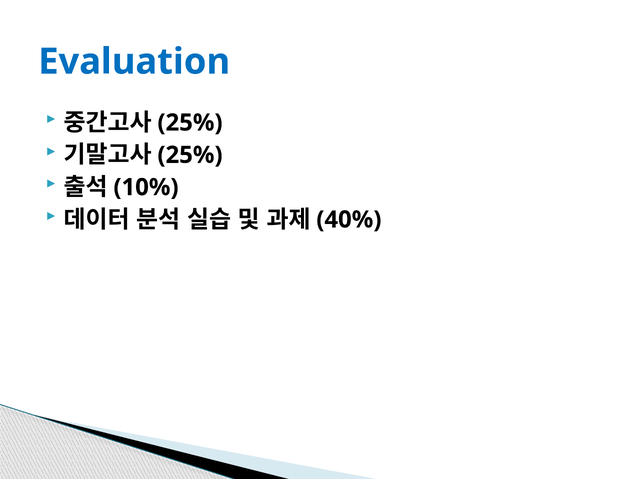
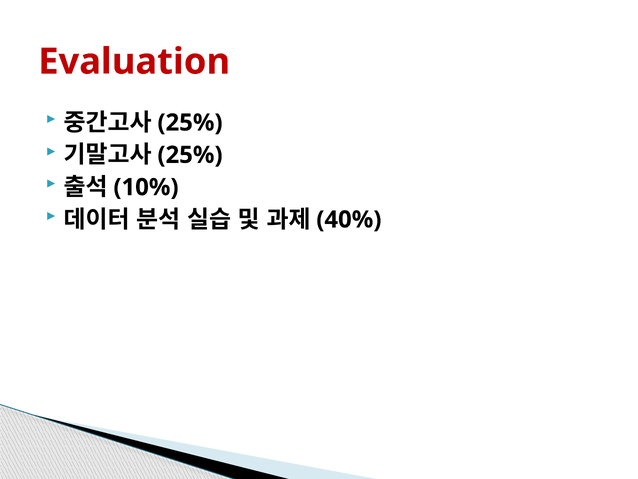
Evaluation colour: blue -> red
